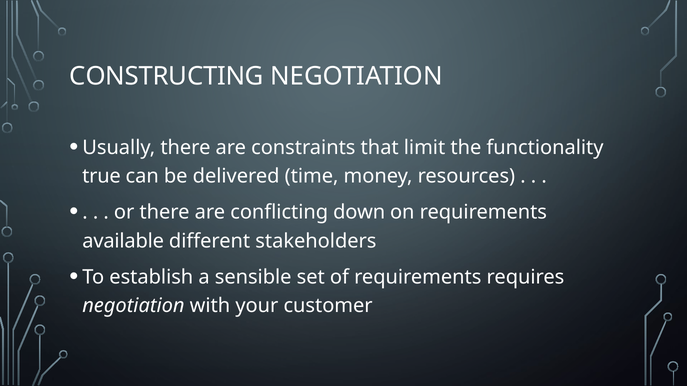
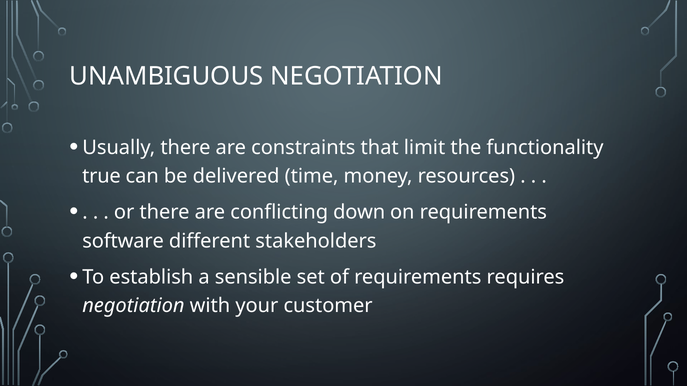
CONSTRUCTING: CONSTRUCTING -> UNAMBIGUOUS
available: available -> software
